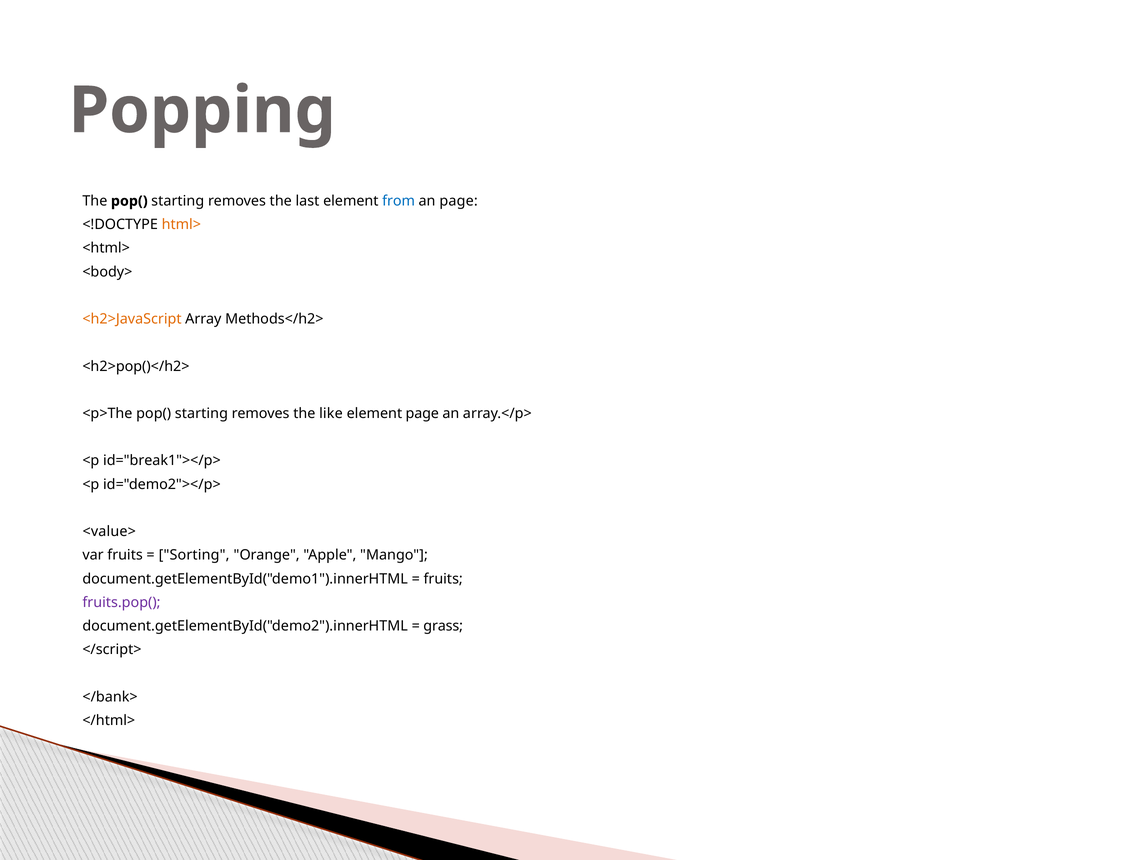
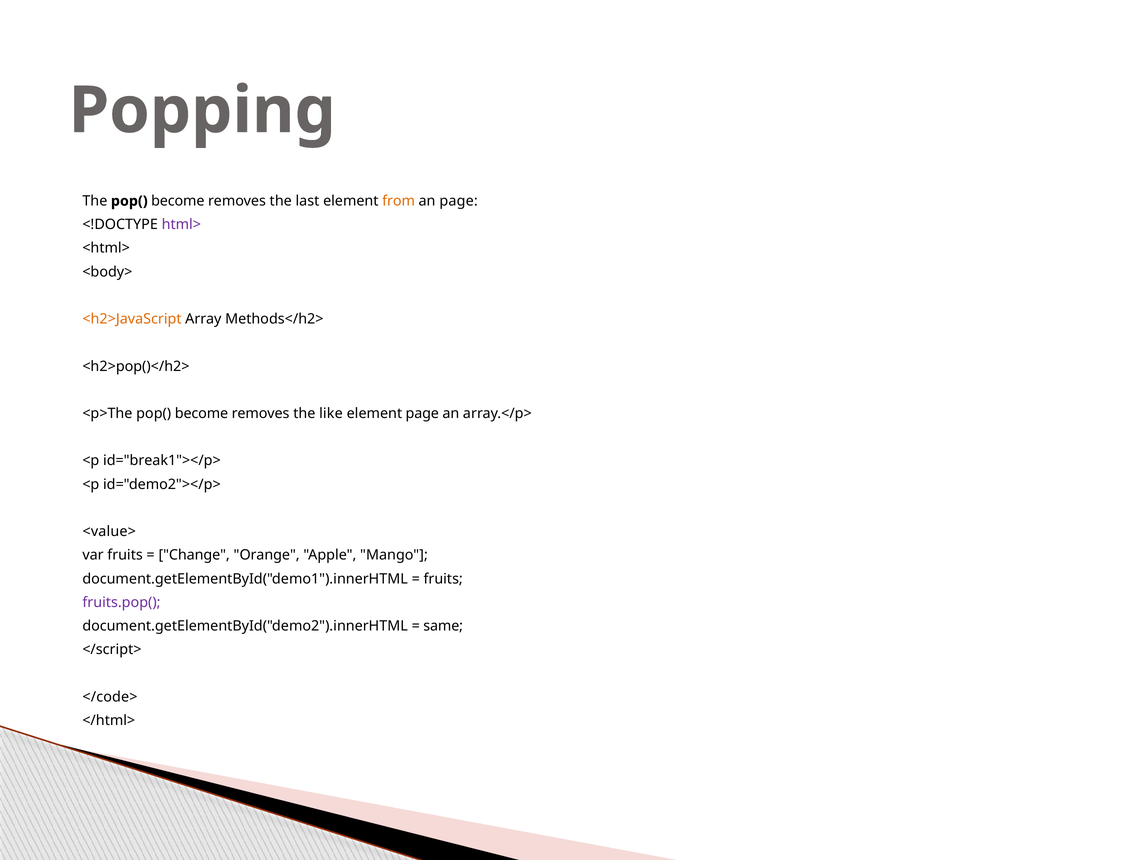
The pop( starting: starting -> become
from colour: blue -> orange
html> colour: orange -> purple
<p>The pop( starting: starting -> become
Sorting: Sorting -> Change
grass: grass -> same
</bank>: </bank> -> </code>
